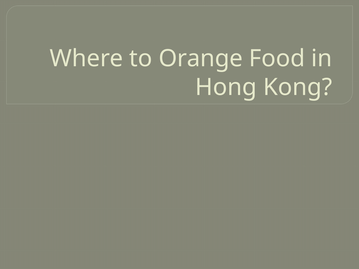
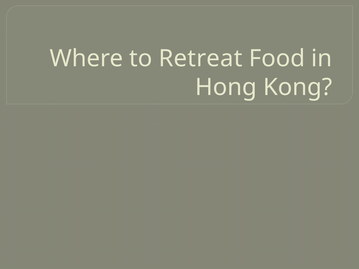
Orange: Orange -> Retreat
